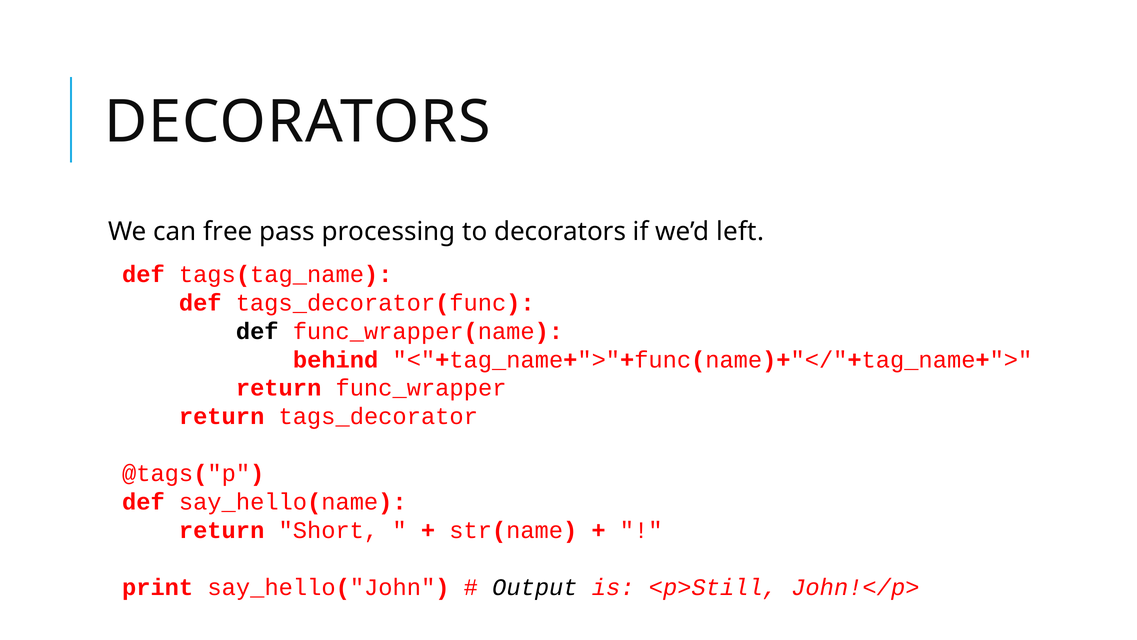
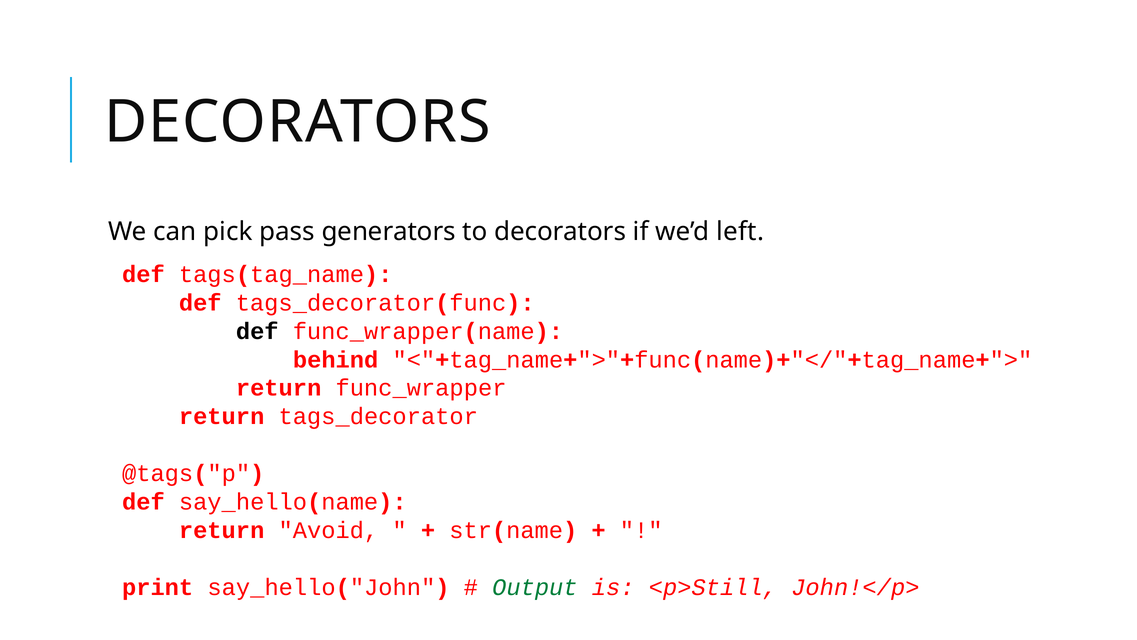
free: free -> pick
processing: processing -> generators
Short: Short -> Avoid
Output colour: black -> green
